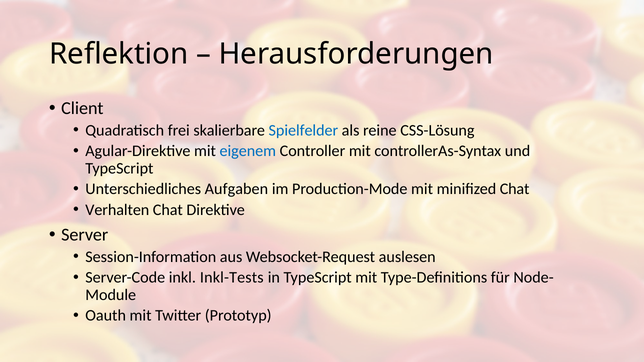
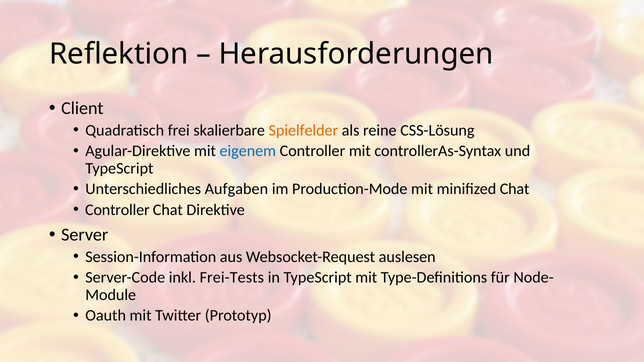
Spielfelder colour: blue -> orange
Verhalten at (117, 210): Verhalten -> Controller
Inkl-Tests: Inkl-Tests -> Frei-Tests
